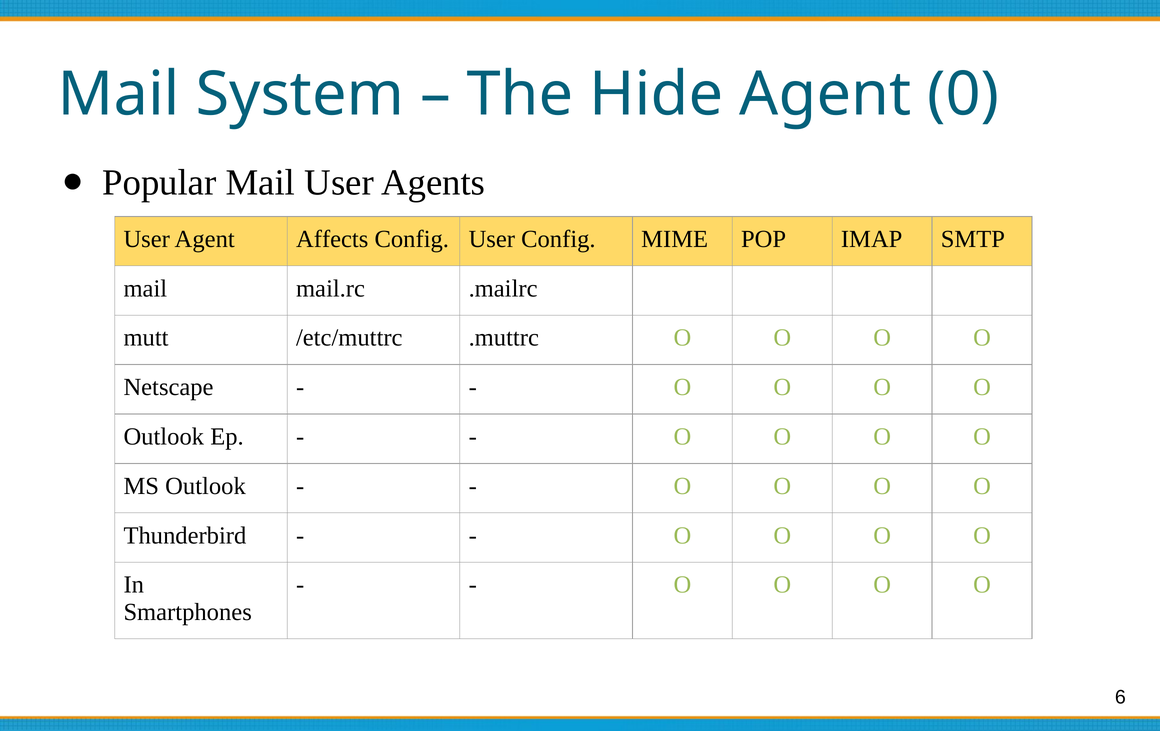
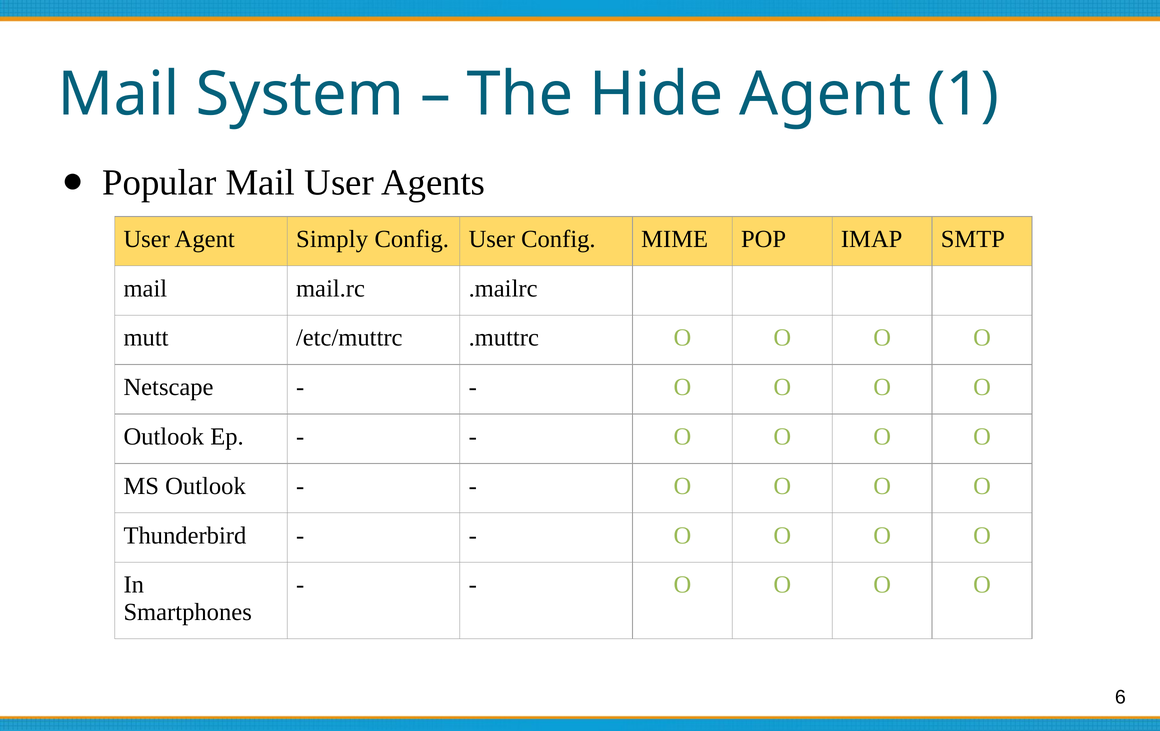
0: 0 -> 1
Affects: Affects -> Simply
